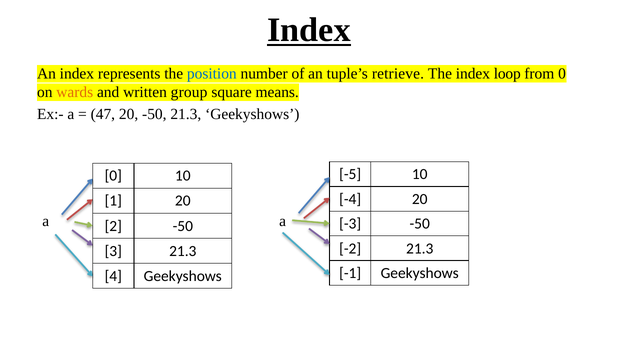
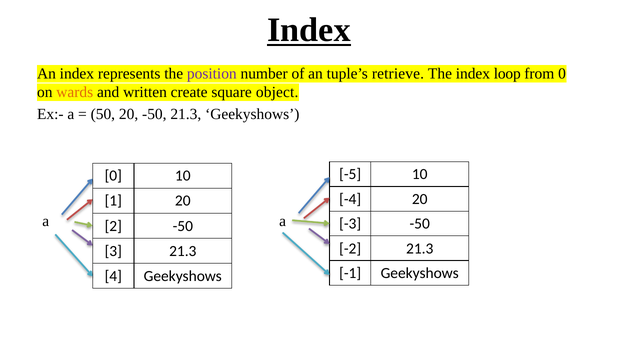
position colour: blue -> purple
group: group -> create
means: means -> object
47: 47 -> 50
